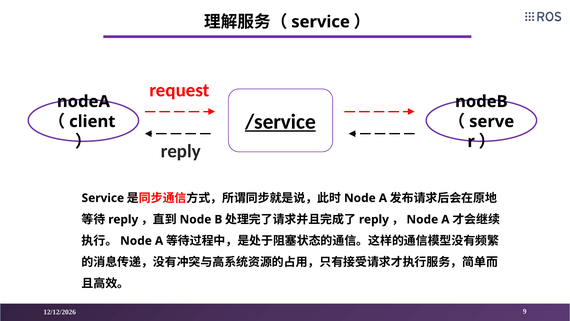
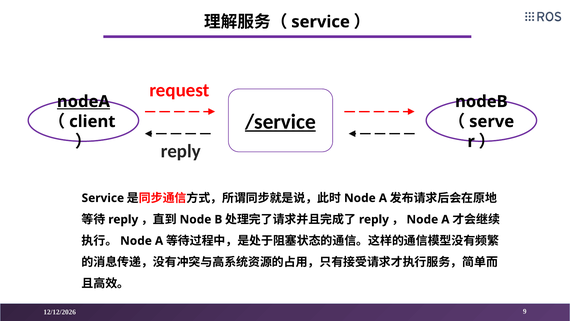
nodeA underline: none -> present
